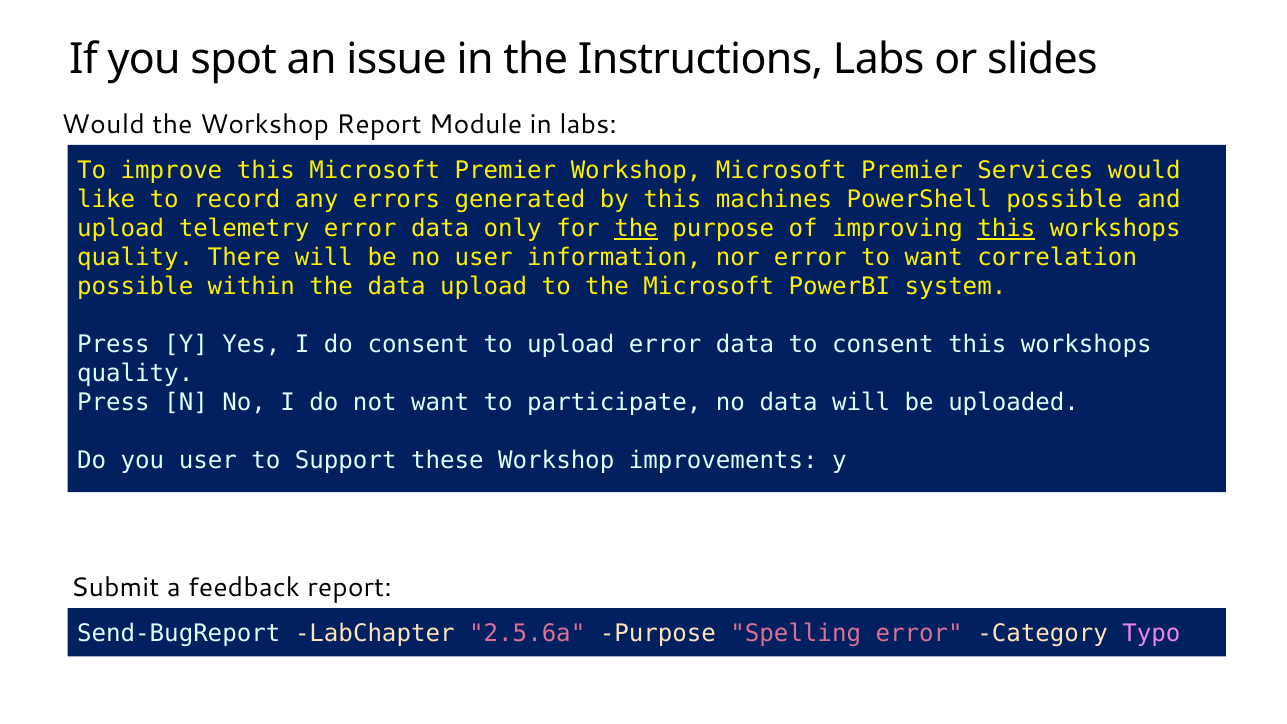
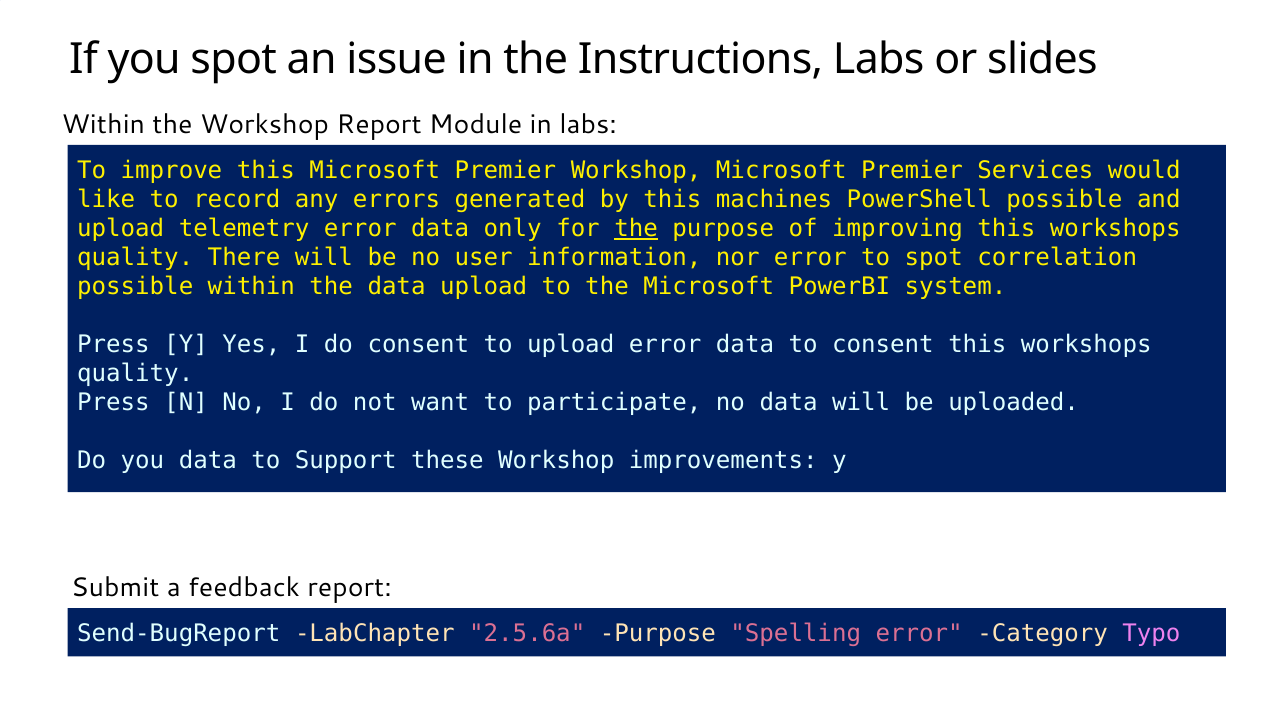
Would at (103, 124): Would -> Within
this at (1006, 228) underline: present -> none
to want: want -> spot
you user: user -> data
